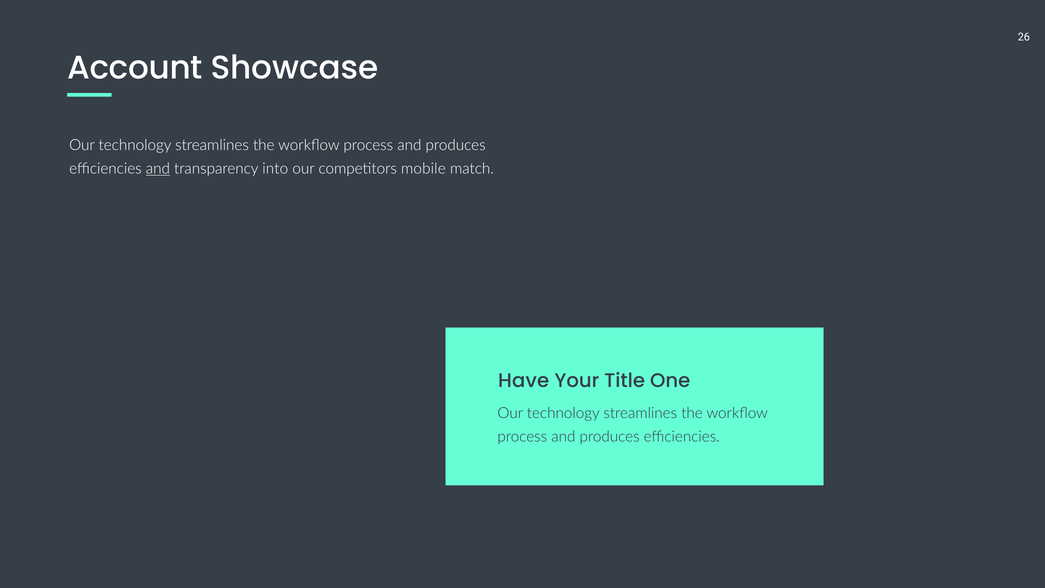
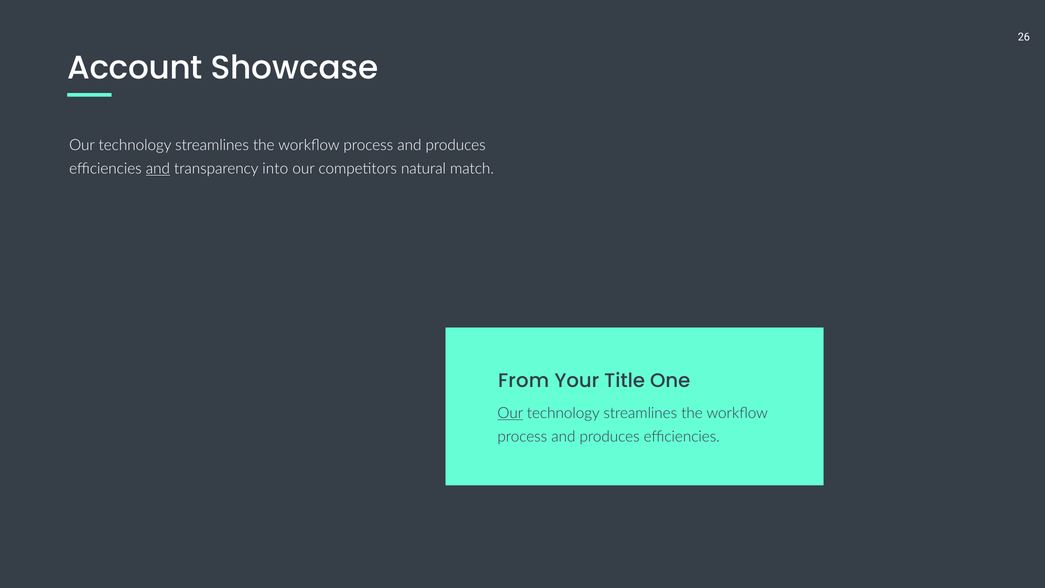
mobile: mobile -> natural
Have: Have -> From
Our at (510, 413) underline: none -> present
